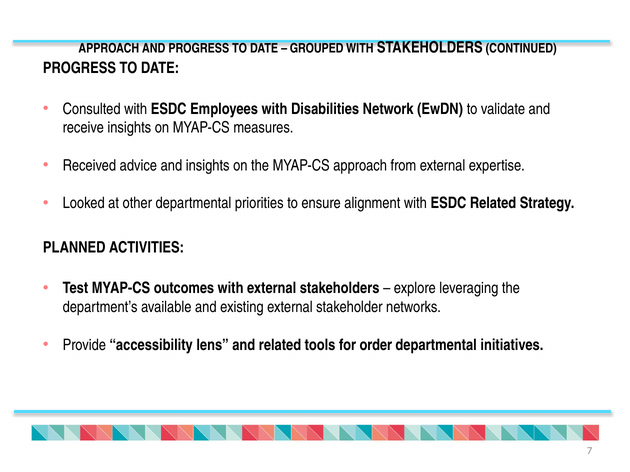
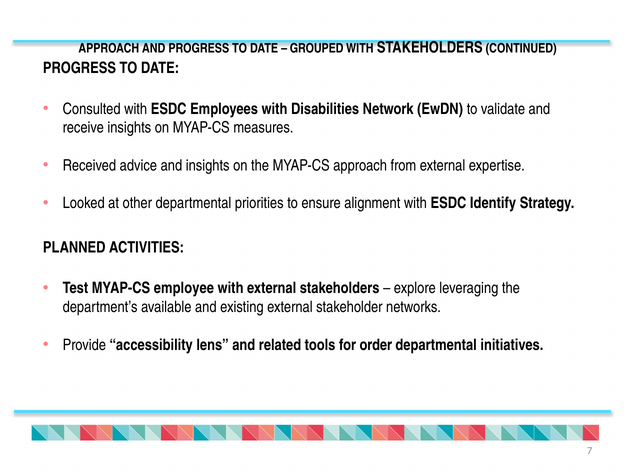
ESDC Related: Related -> Identify
outcomes: outcomes -> employee
